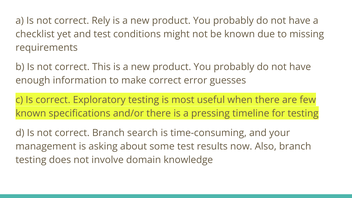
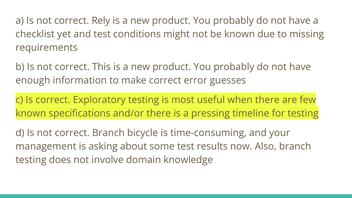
search: search -> bicycle
